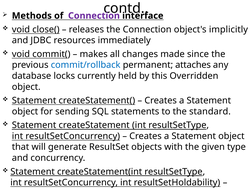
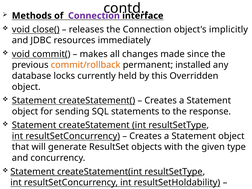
commit/rollback colour: blue -> orange
attaches: attaches -> installed
standard: standard -> response
